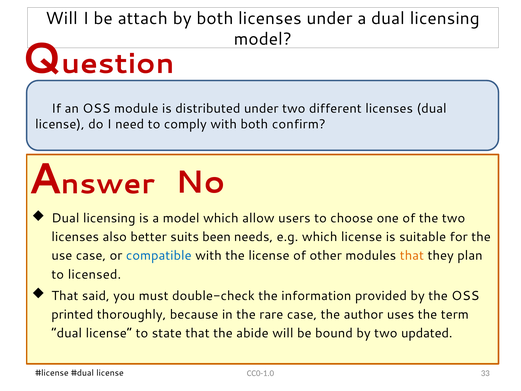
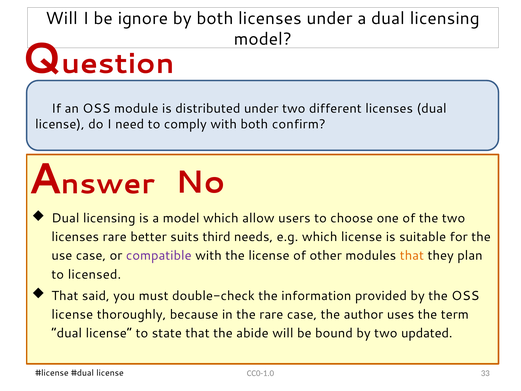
attach: attach -> ignore
licenses also: also -> rare
been: been -> third
compatible colour: blue -> purple
printed at (72, 314): printed -> license
